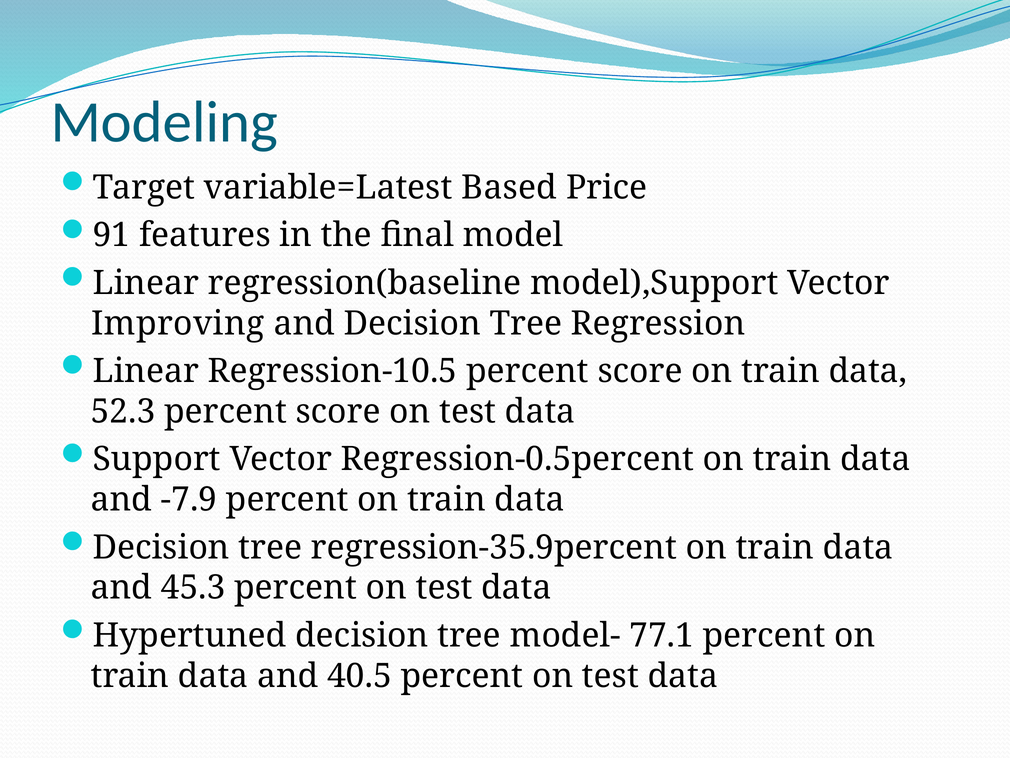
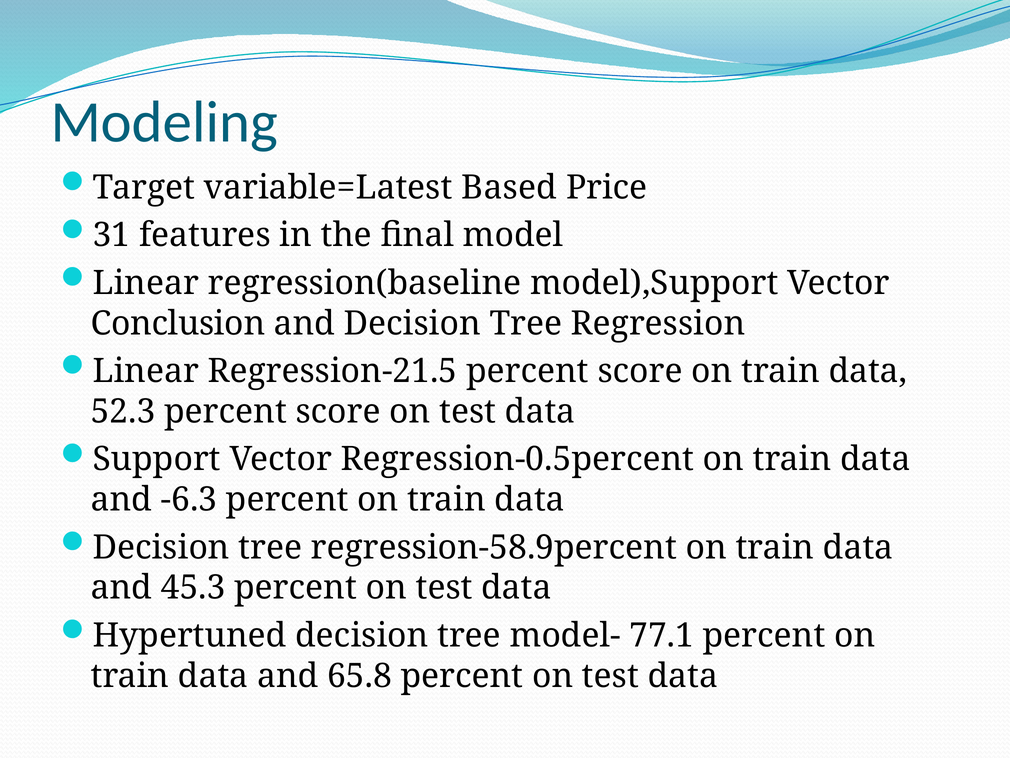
91: 91 -> 31
Improving: Improving -> Conclusion
Regression-10.5: Regression-10.5 -> Regression-21.5
-7.9: -7.9 -> -6.3
regression-35.9percent: regression-35.9percent -> regression-58.9percent
40.5: 40.5 -> 65.8
